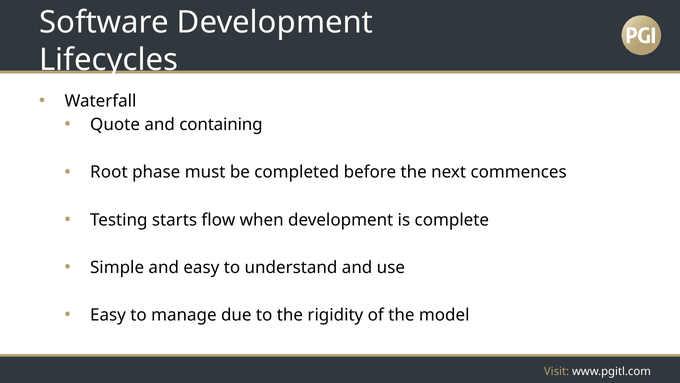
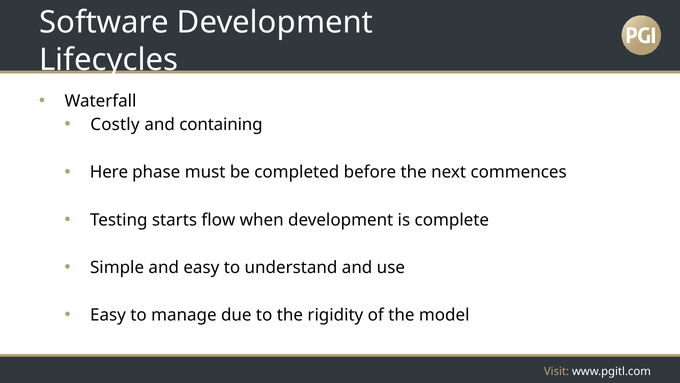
Quote: Quote -> Costly
Root: Root -> Here
